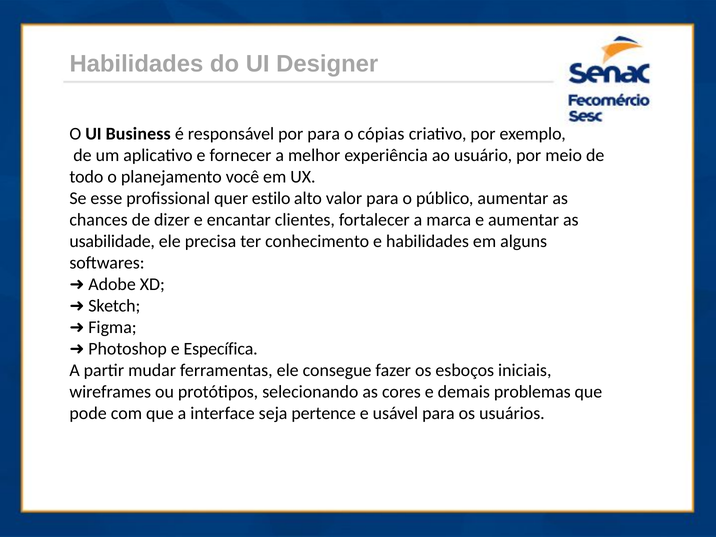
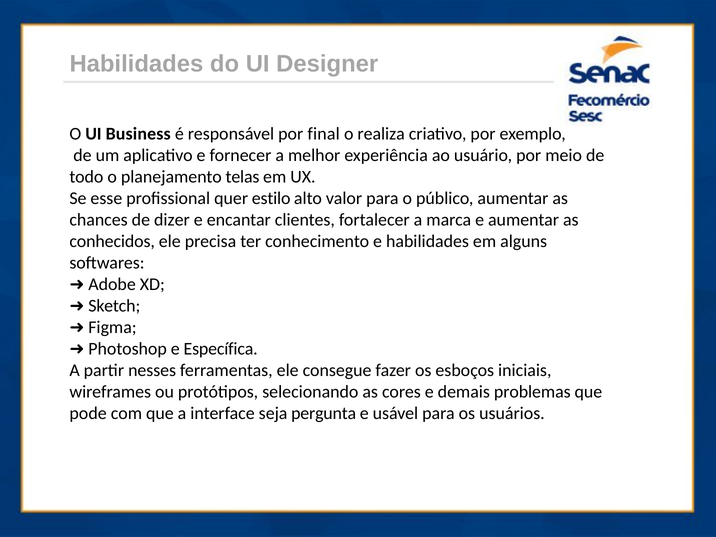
por para: para -> final
cópias: cópias -> realiza
você: você -> telas
usabilidade: usabilidade -> conhecidos
mudar: mudar -> nesses
pertence: pertence -> pergunta
